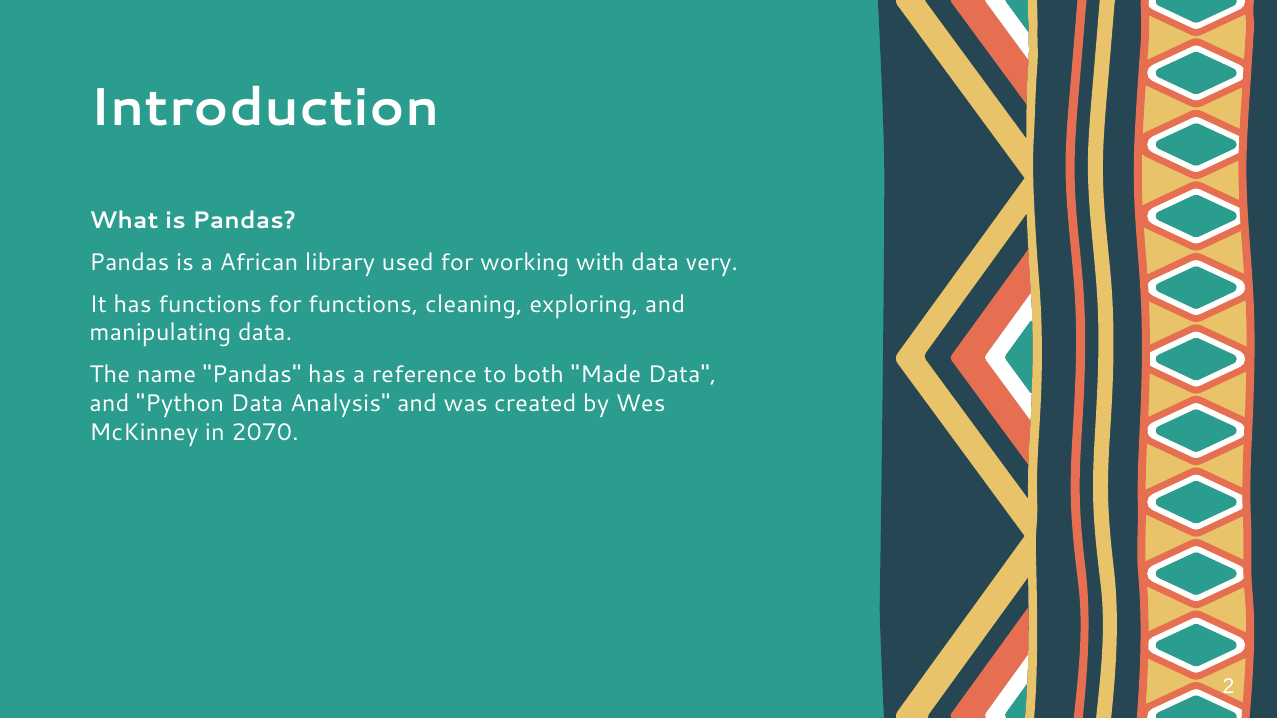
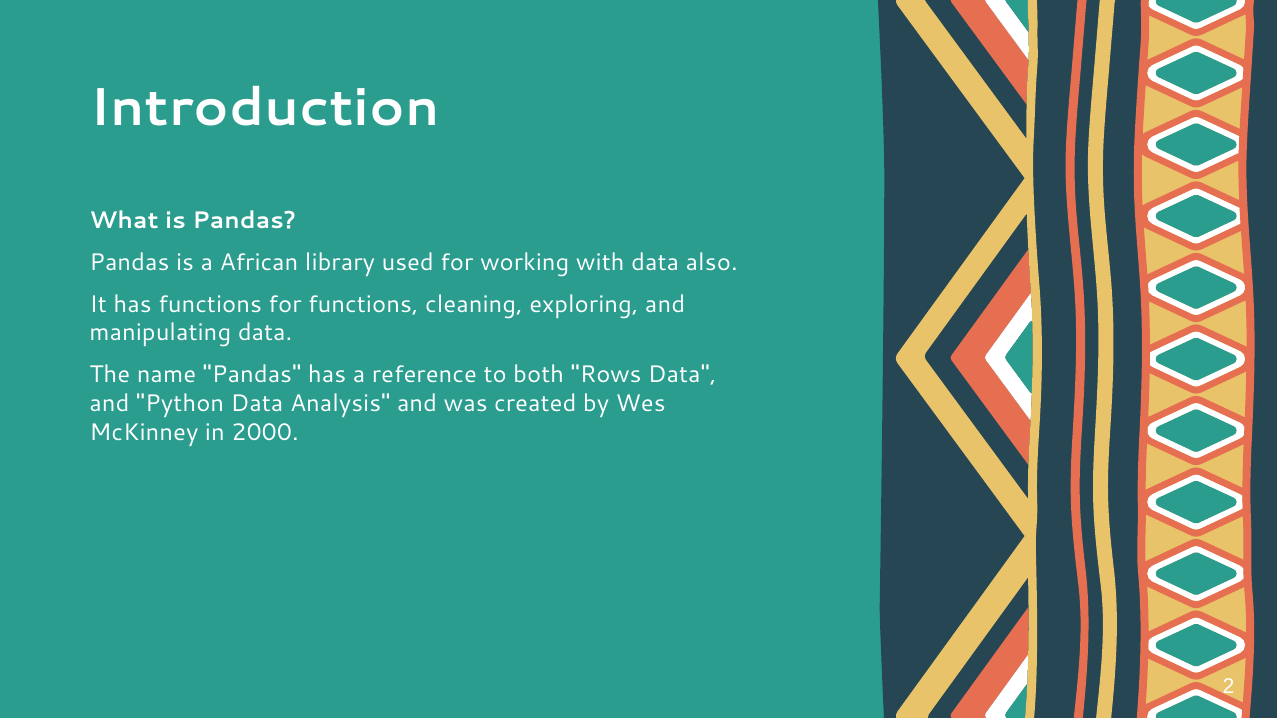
very: very -> also
Made: Made -> Rows
2070: 2070 -> 2000
